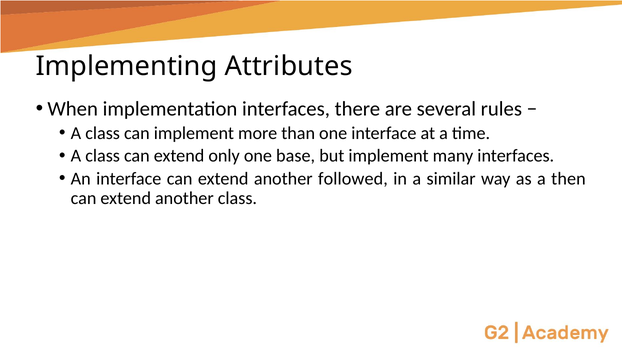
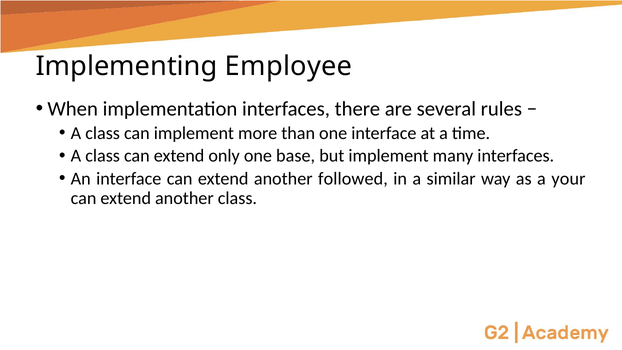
Attributes: Attributes -> Employee
then: then -> your
